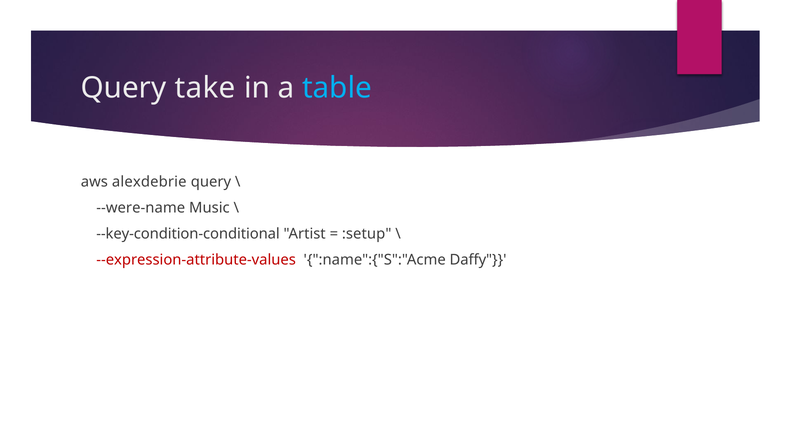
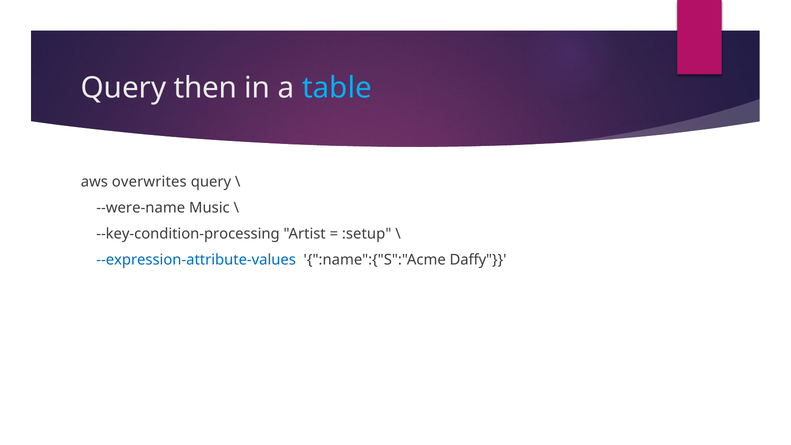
take: take -> then
alexdebrie: alexdebrie -> overwrites
--key-condition-conditional: --key-condition-conditional -> --key-condition-processing
--expression-attribute-values colour: red -> blue
